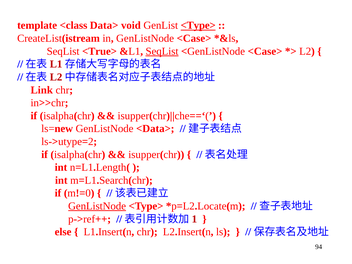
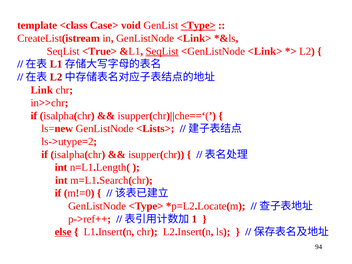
Data>: Data> -> Case>
GenListNode <Case>: <Case> -> <Link>
<GenListNode <Case>: <Case> -> <Link>
<Data>: <Data> -> <Lists>
GenListNode at (97, 206) underline: present -> none
else underline: none -> present
